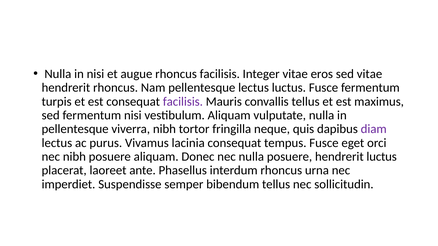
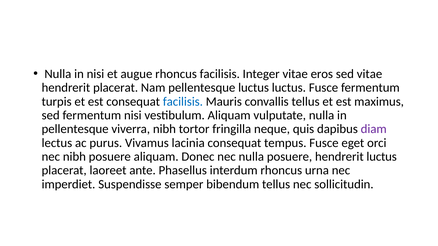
hendrerit rhoncus: rhoncus -> placerat
pellentesque lectus: lectus -> luctus
facilisis at (183, 102) colour: purple -> blue
